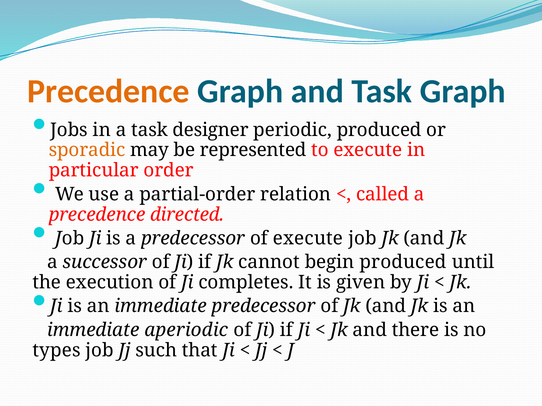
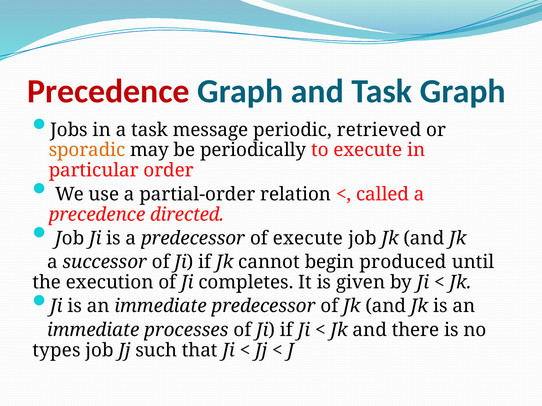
Precedence at (108, 91) colour: orange -> red
designer: designer -> message
periodic produced: produced -> retrieved
represented: represented -> periodically
aperiodic: aperiodic -> processes
